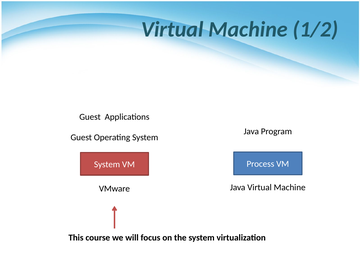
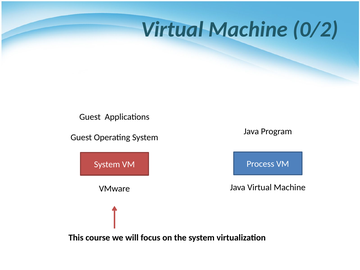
1/2: 1/2 -> 0/2
